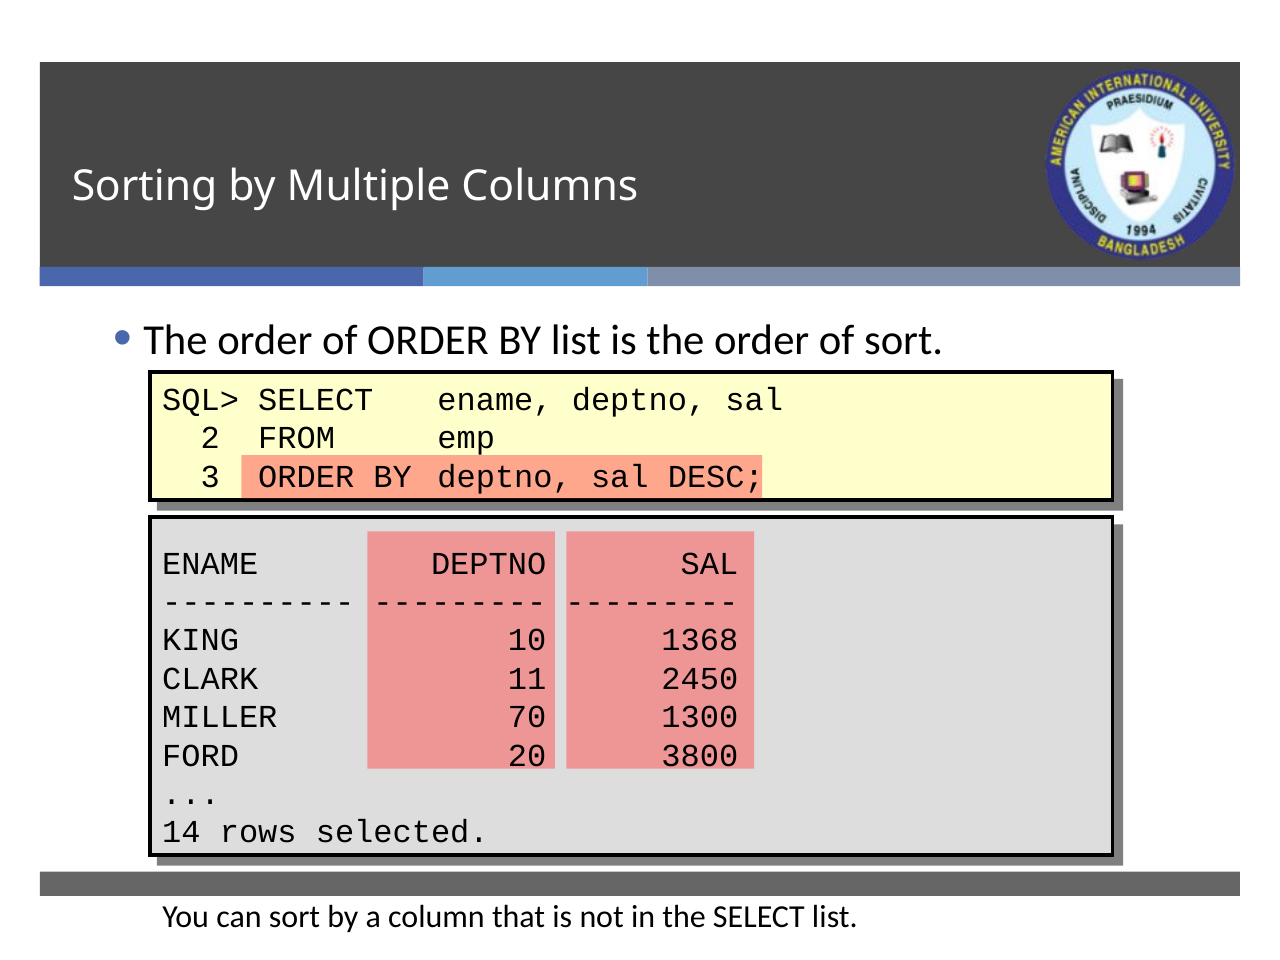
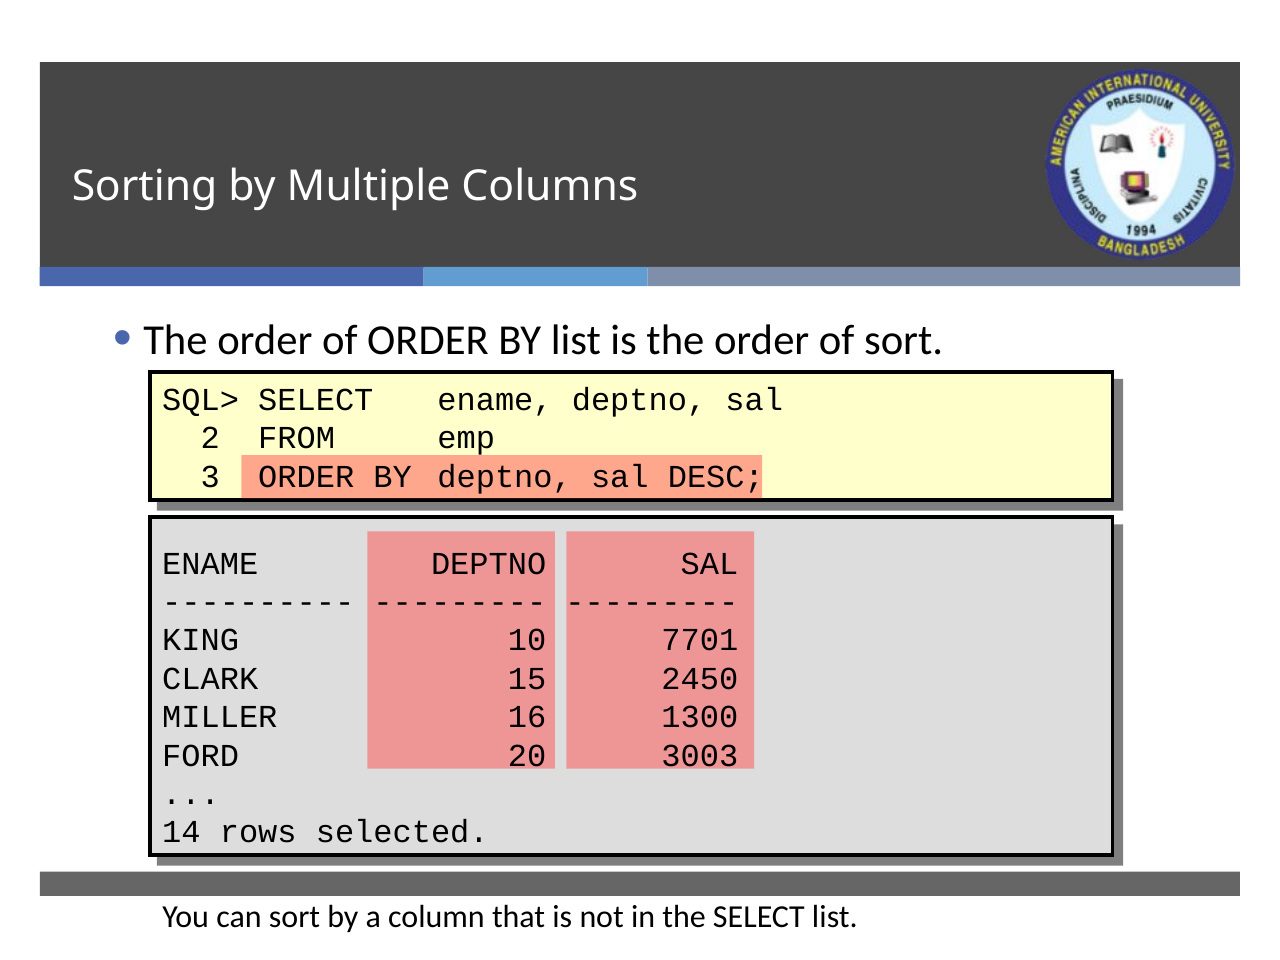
1368: 1368 -> 7701
11: 11 -> 15
70: 70 -> 16
3800: 3800 -> 3003
